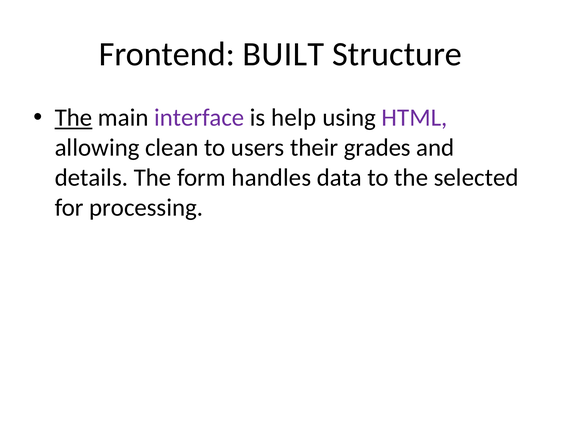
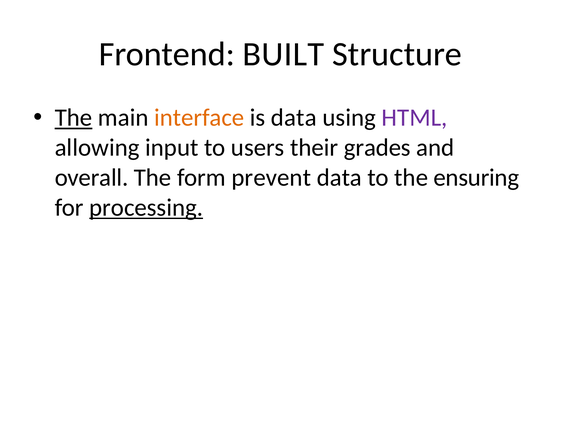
interface colour: purple -> orange
is help: help -> data
clean: clean -> input
details: details -> overall
handles: handles -> prevent
selected: selected -> ensuring
processing underline: none -> present
